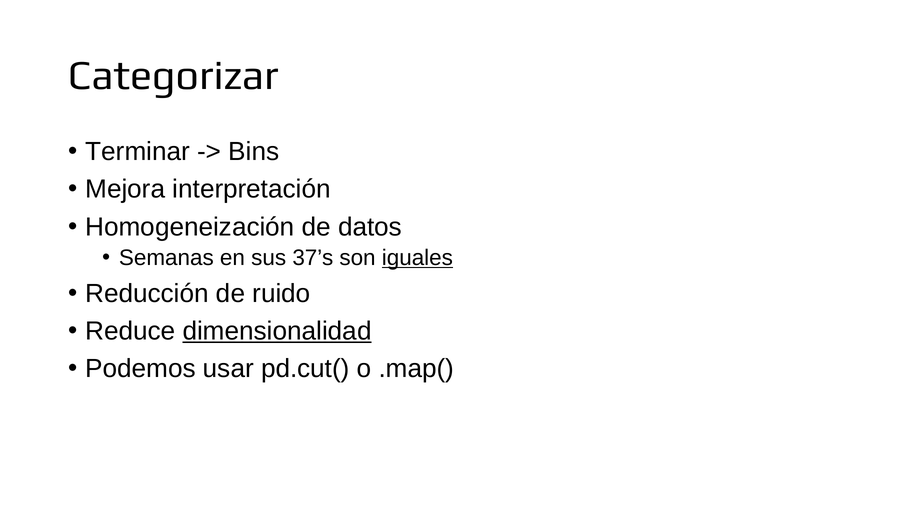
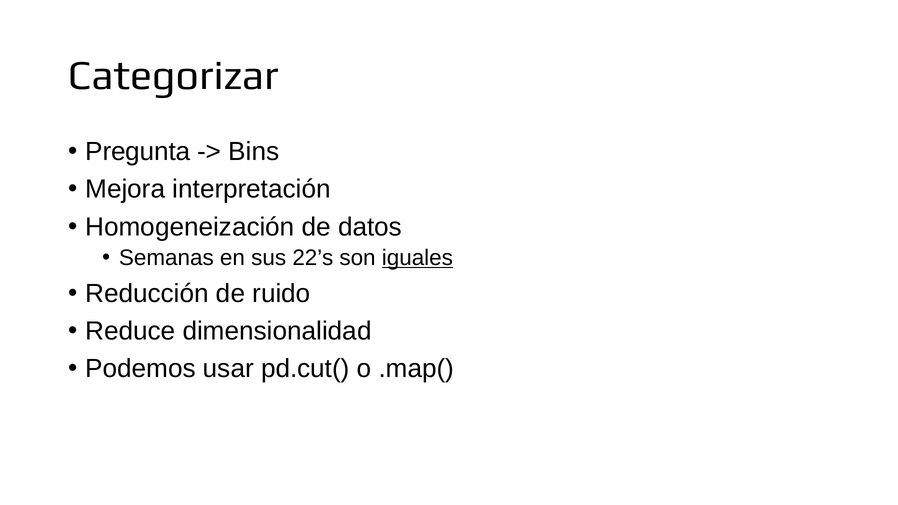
Terminar: Terminar -> Pregunta
37’s: 37’s -> 22’s
dimensionalidad underline: present -> none
